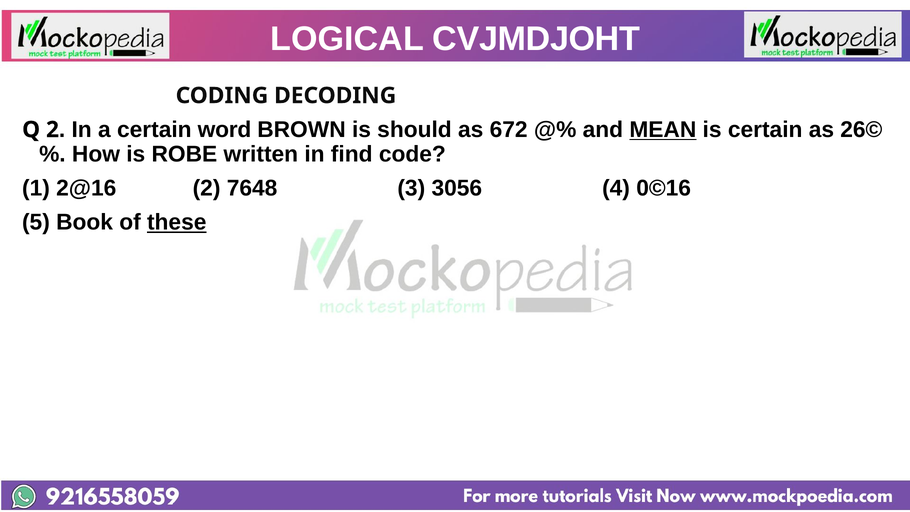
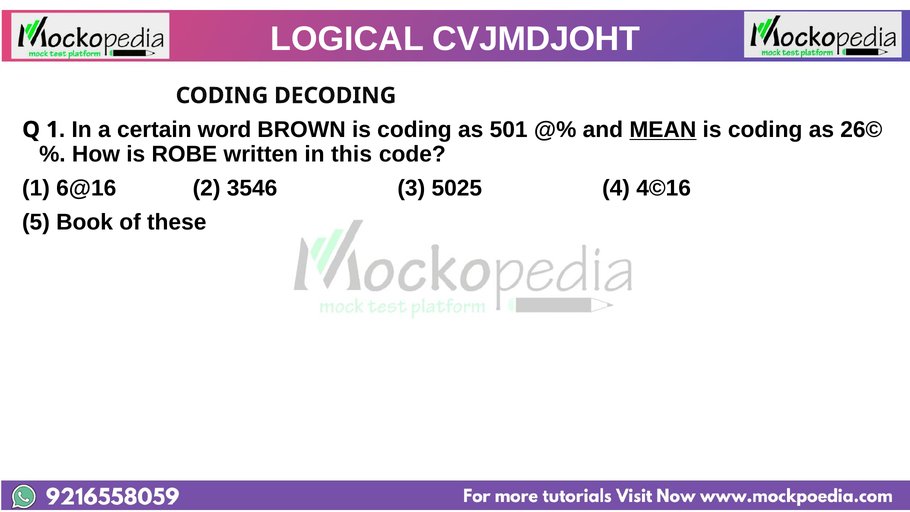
Q 2: 2 -> 1
BROWN is should: should -> coding
672: 672 -> 501
certain at (765, 130): certain -> coding
find: find -> this
2@16: 2@16 -> 6@16
7648: 7648 -> 3546
3056: 3056 -> 5025
0©16: 0©16 -> 4©16
these underline: present -> none
